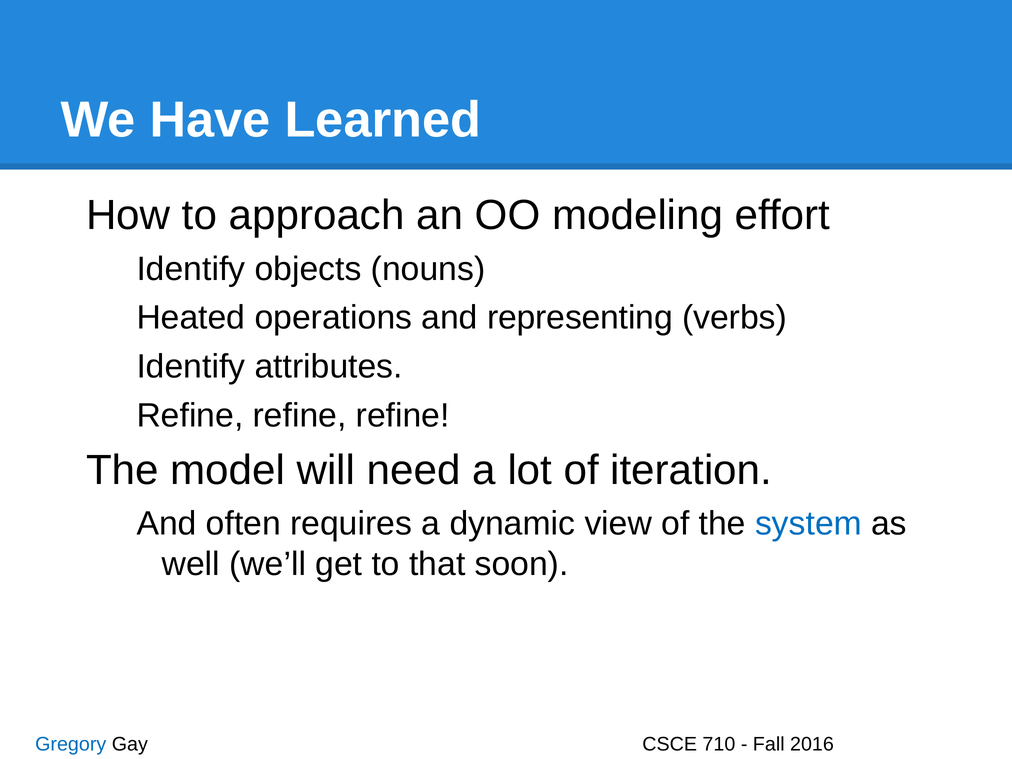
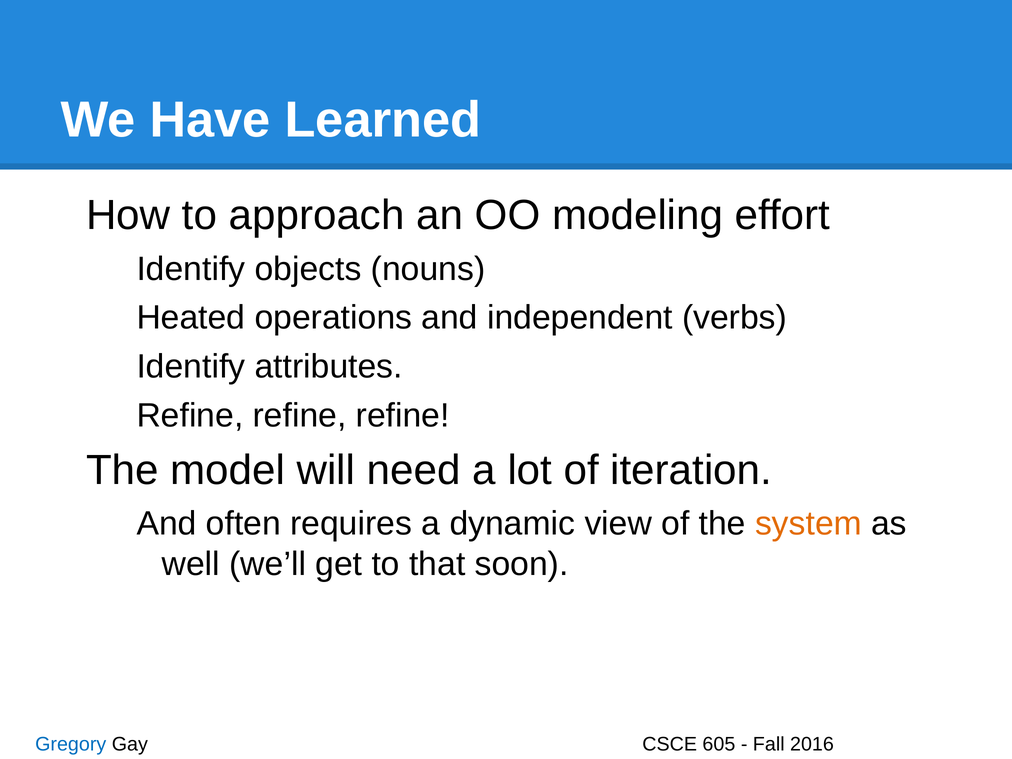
representing: representing -> independent
system colour: blue -> orange
710: 710 -> 605
